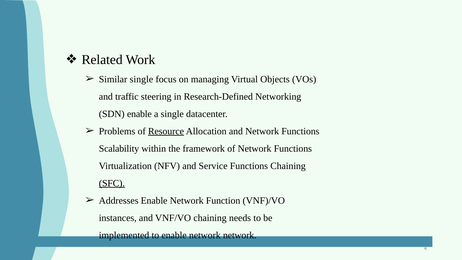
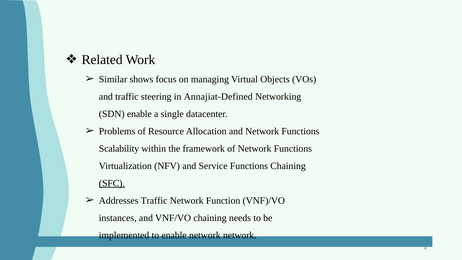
Similar single: single -> shows
Research-Defined: Research-Defined -> Annajiat-Defined
Resource underline: present -> none
Addresses Enable: Enable -> Traffic
